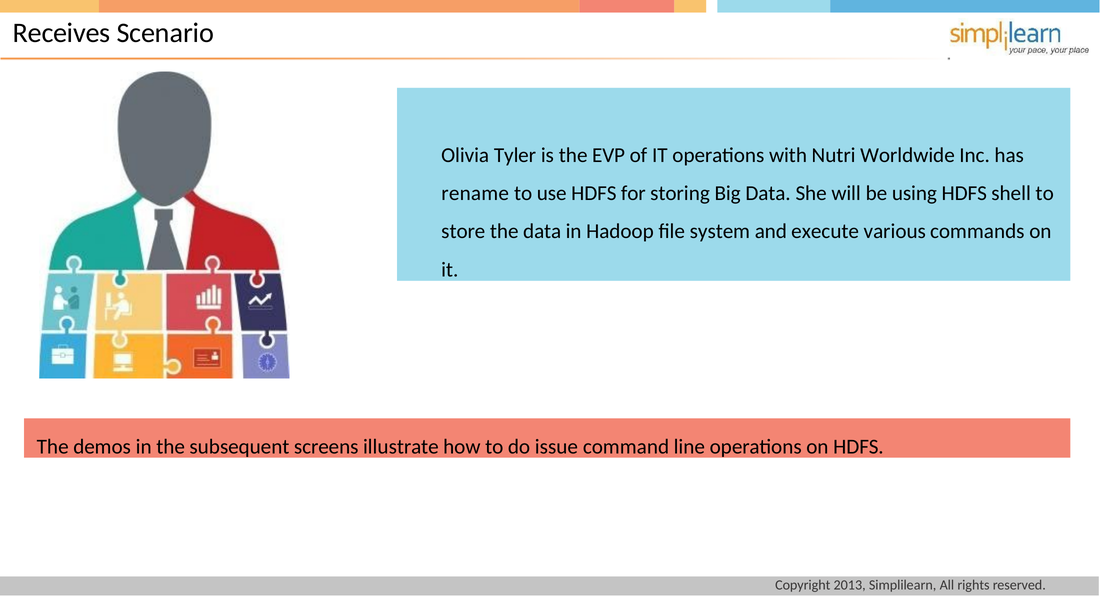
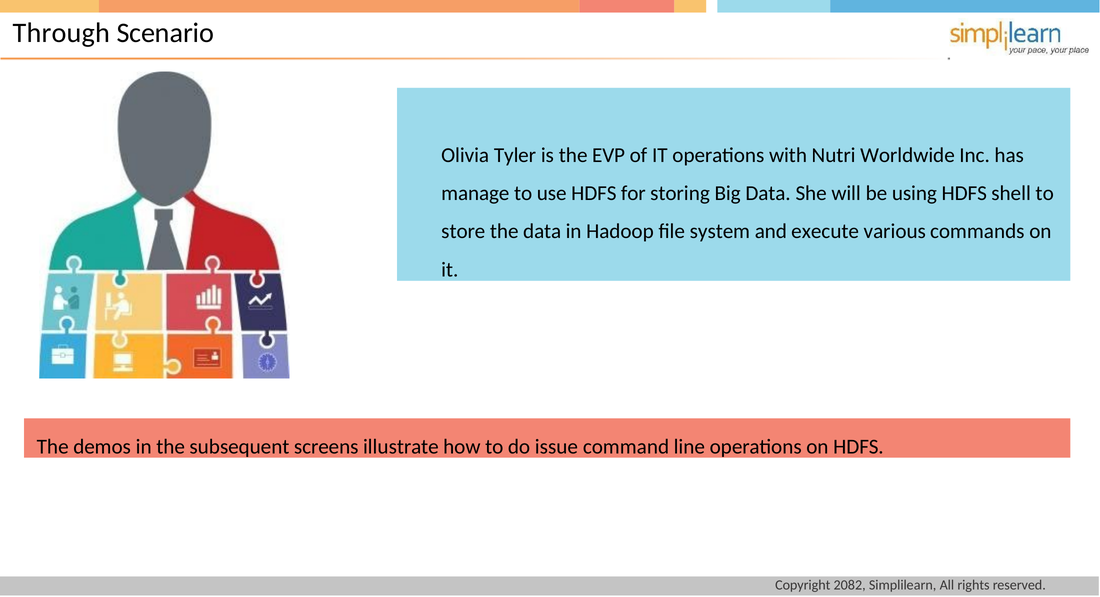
Receives: Receives -> Through
rename: rename -> manage
2013: 2013 -> 2082
